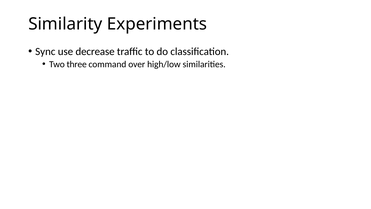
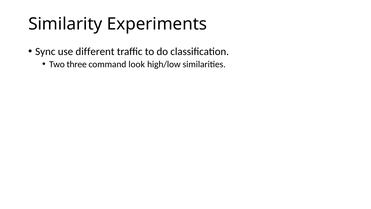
decrease: decrease -> different
over: over -> look
